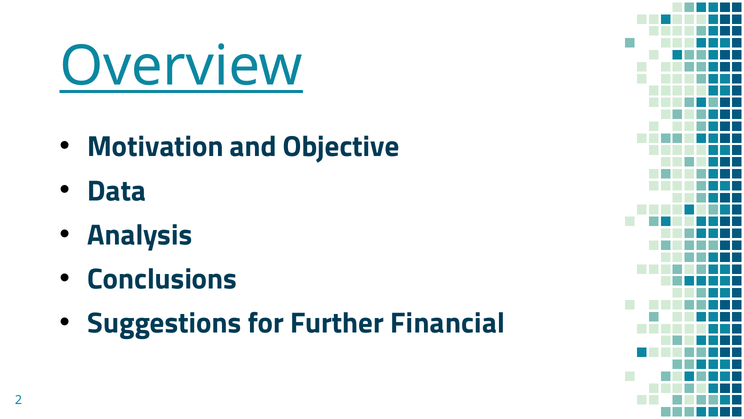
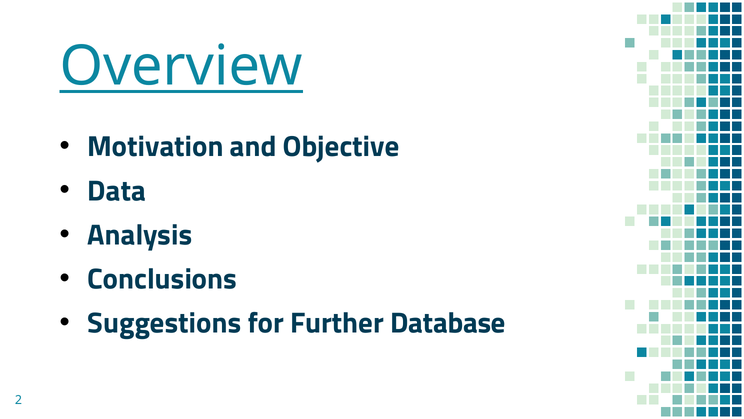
Financial: Financial -> Database
